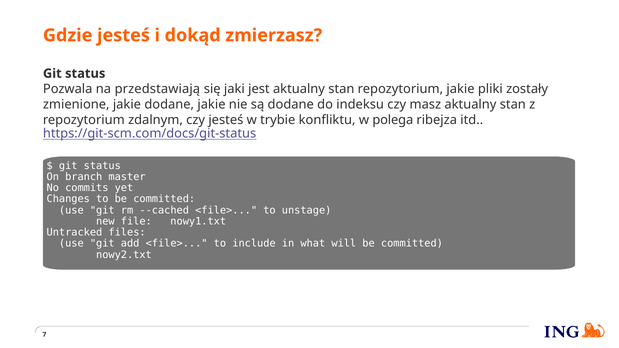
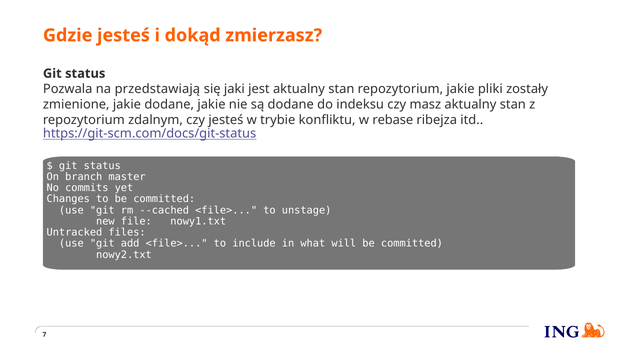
polega: polega -> rebase
